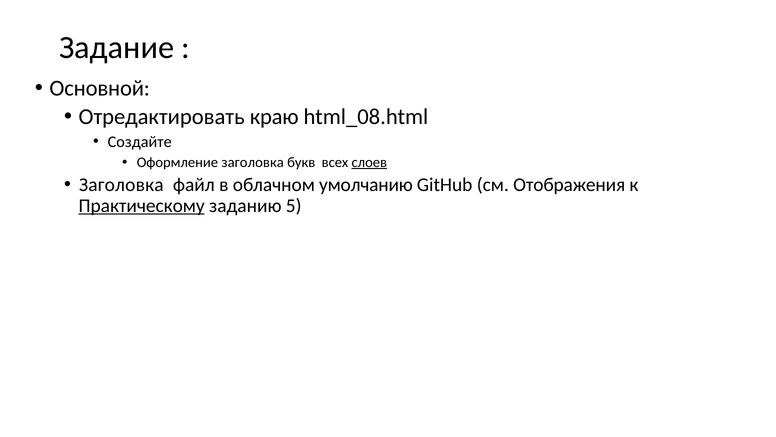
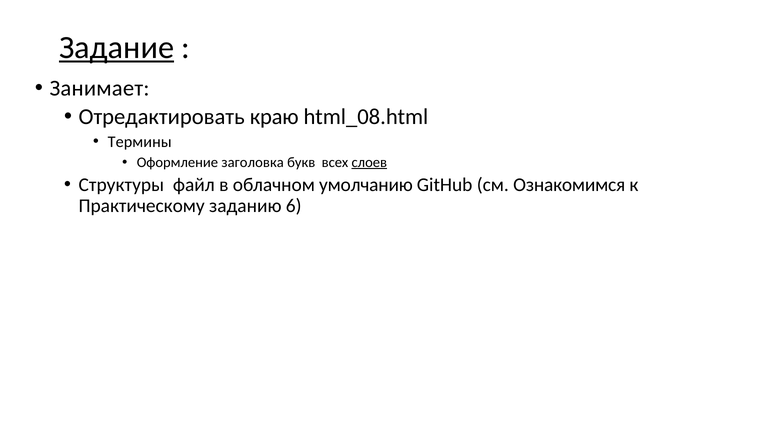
Задание underline: none -> present
Основной: Основной -> Занимает
Создайте: Создайте -> Термины
Заголовка at (121, 185): Заголовка -> Структуры
Отображения: Отображения -> Ознакомимся
Практическому underline: present -> none
5: 5 -> 6
